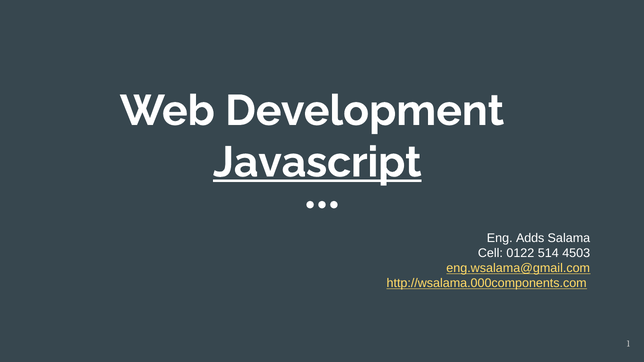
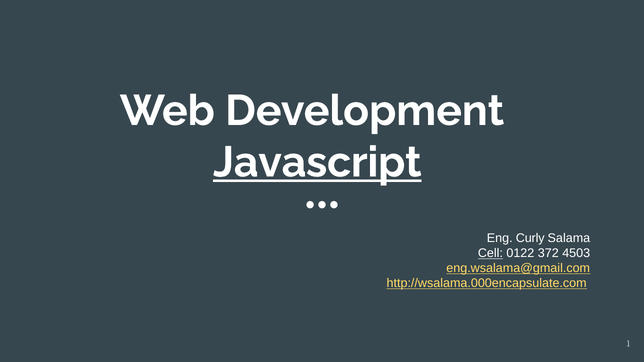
Adds: Adds -> Curly
Cell underline: none -> present
514: 514 -> 372
http://wsalama.000components.com: http://wsalama.000components.com -> http://wsalama.000encapsulate.com
